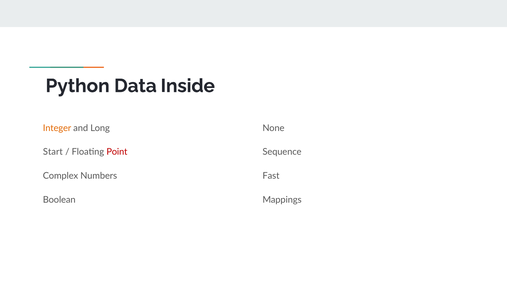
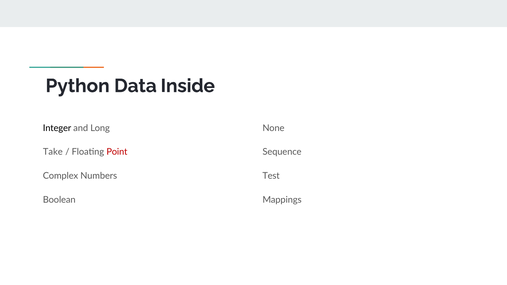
Integer colour: orange -> black
Start: Start -> Take
Fast: Fast -> Test
